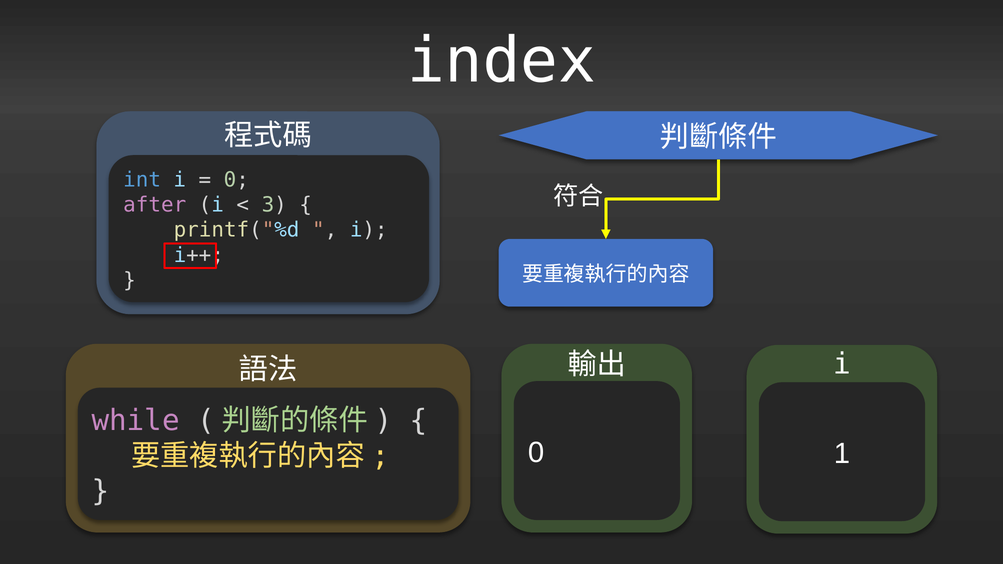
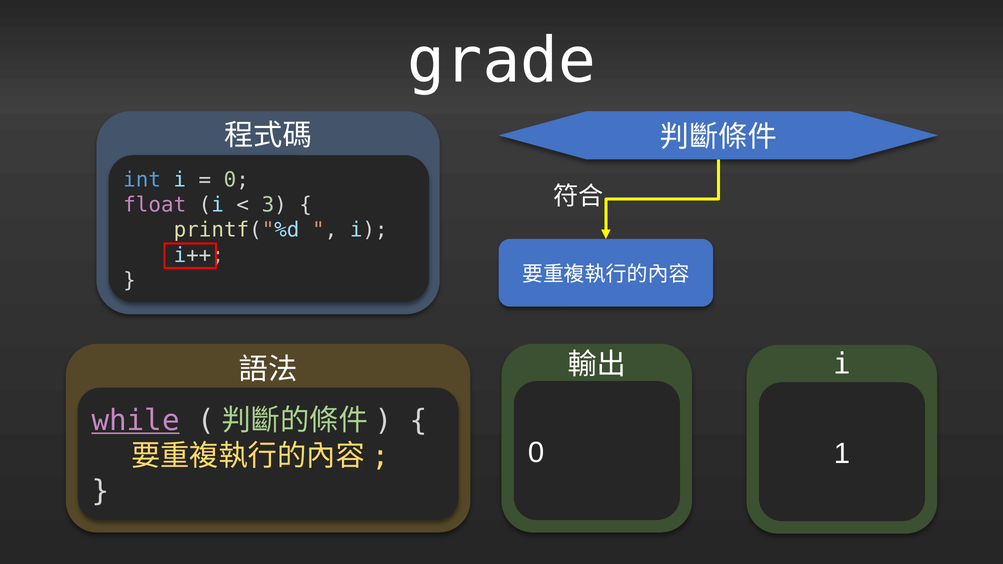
index: index -> grade
after: after -> float
while underline: none -> present
